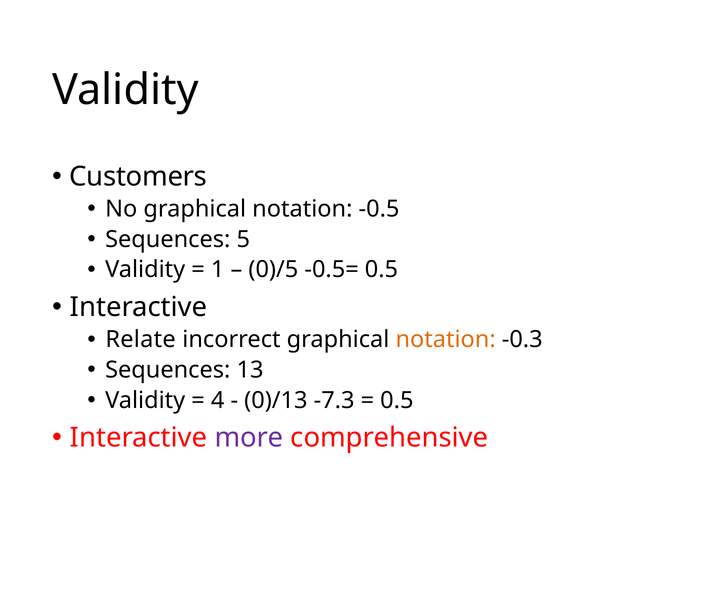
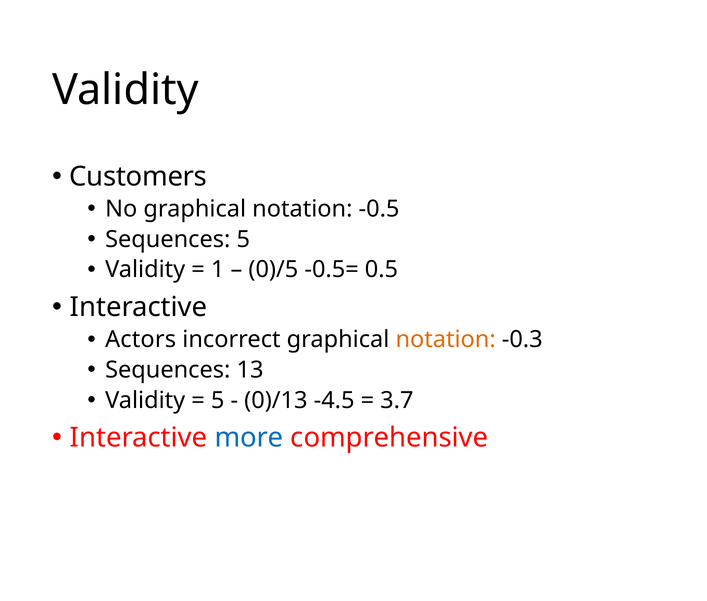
Relate: Relate -> Actors
4 at (218, 400): 4 -> 5
-7.3: -7.3 -> -4.5
0.5 at (397, 400): 0.5 -> 3.7
more colour: purple -> blue
